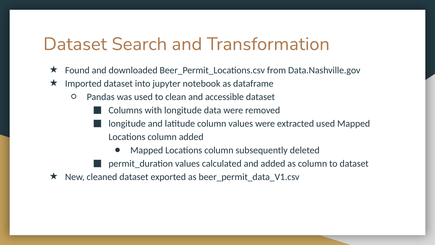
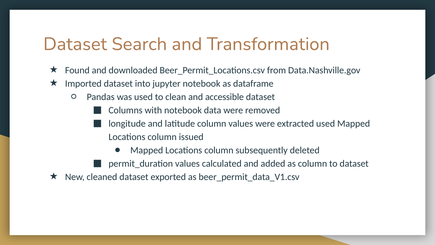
with longitude: longitude -> notebook
column added: added -> issued
